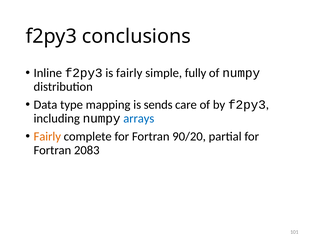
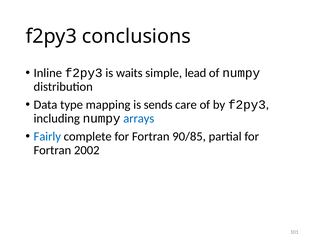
is fairly: fairly -> waits
fully: fully -> lead
Fairly at (47, 136) colour: orange -> blue
90/20: 90/20 -> 90/85
2083: 2083 -> 2002
